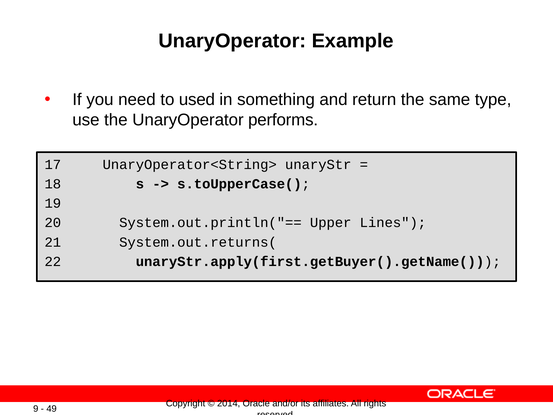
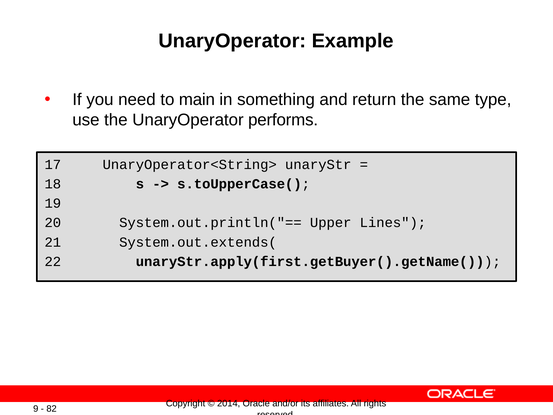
used: used -> main
System.out.returns(: System.out.returns( -> System.out.extends(
49: 49 -> 82
